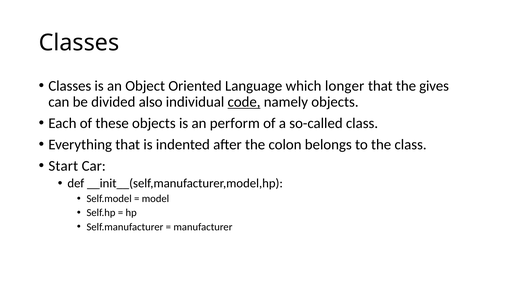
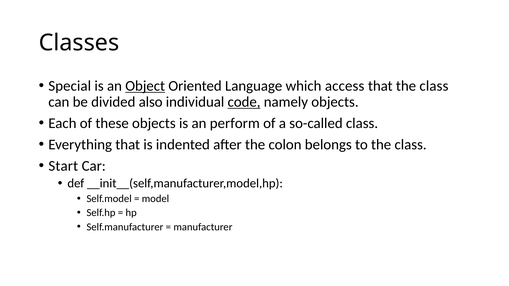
Classes at (70, 86): Classes -> Special
Object underline: none -> present
longer: longer -> access
that the gives: gives -> class
